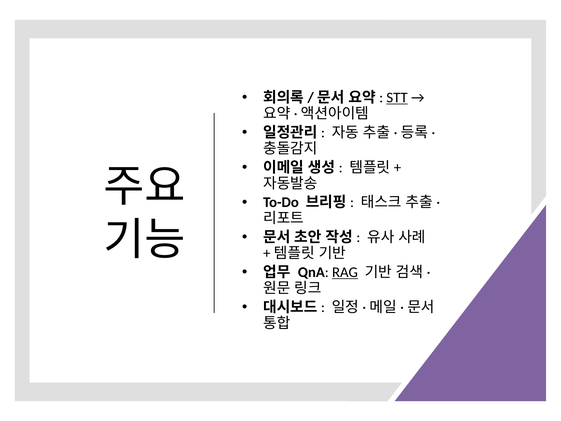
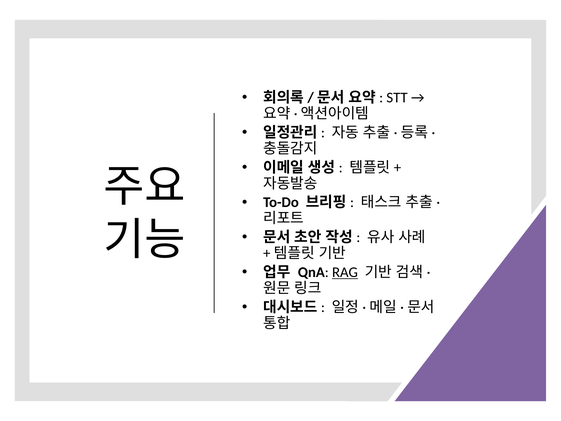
STT underline: present -> none
